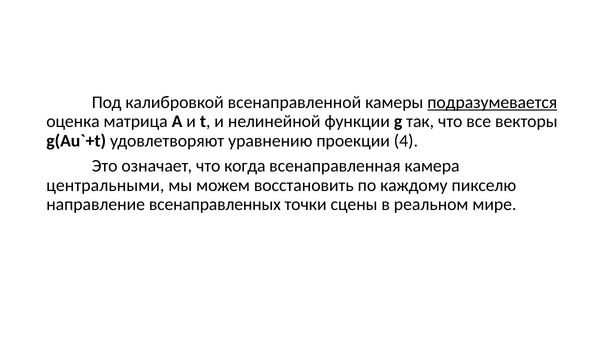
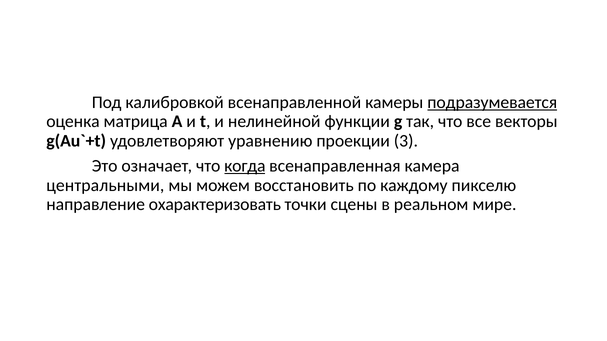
4: 4 -> 3
когда underline: none -> present
всенаправленных: всенаправленных -> охарактеризовать
